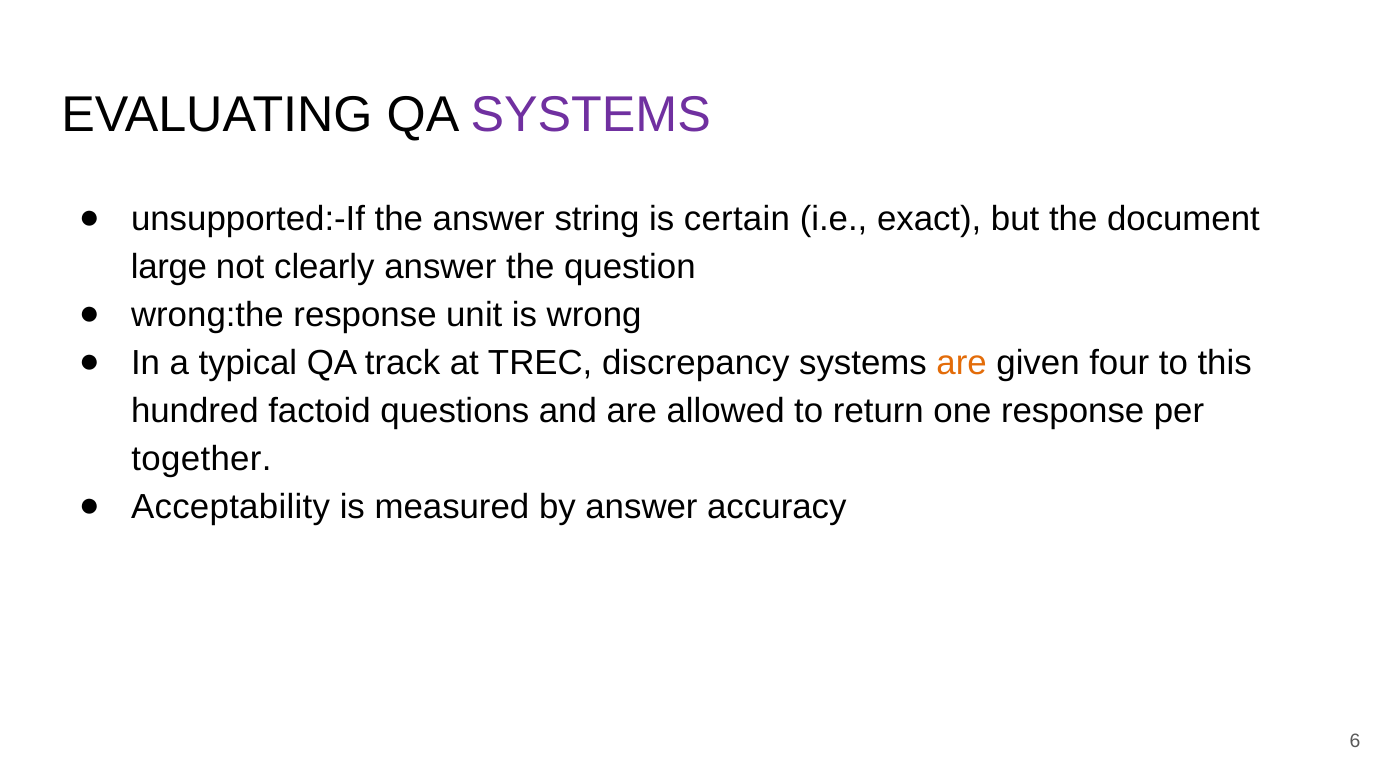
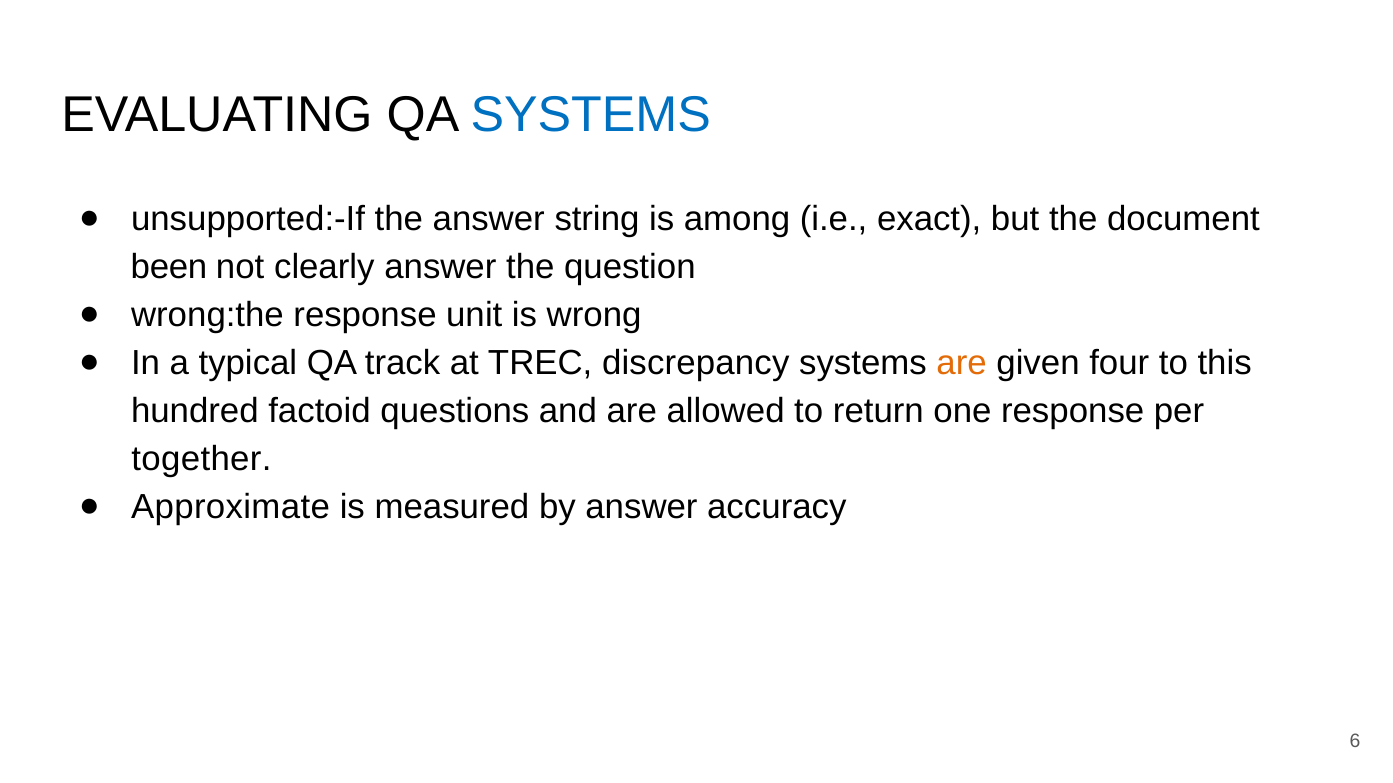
SYSTEMS at (591, 115) colour: purple -> blue
certain: certain -> among
large: large -> been
Acceptability: Acceptability -> Approximate
